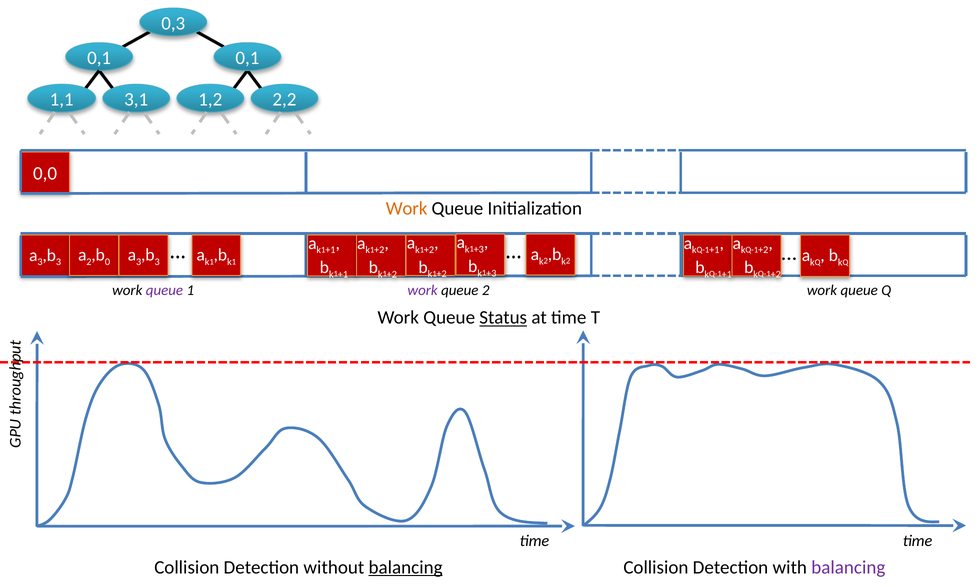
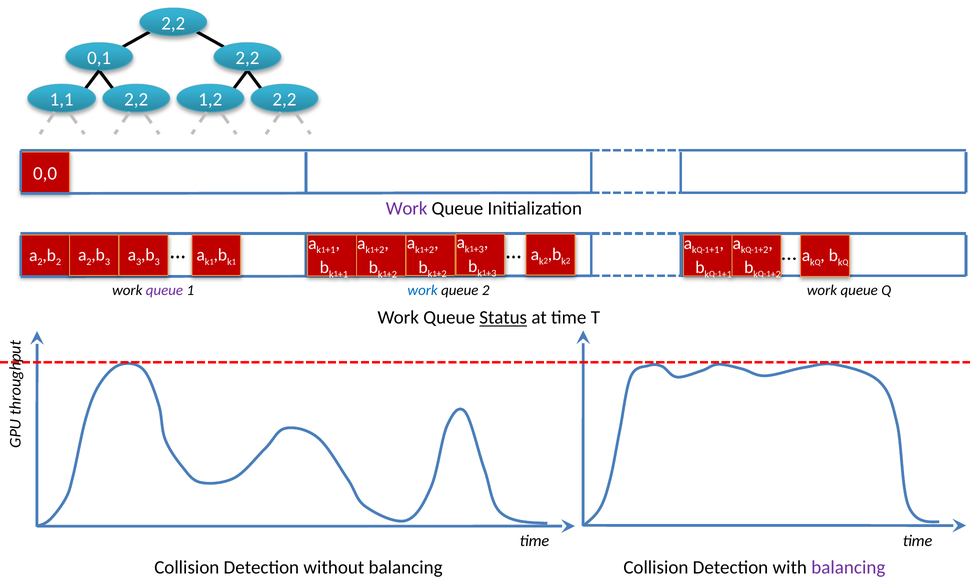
0,3 at (173, 23): 0,3 -> 2,2
0,1 0,1: 0,1 -> 2,2
1,1 3,1: 3,1 -> 2,2
Work at (407, 209) colour: orange -> purple
3 at (40, 262): 3 -> 2
3 at (59, 262): 3 -> 2
0 at (107, 262): 0 -> 3
work at (423, 290) colour: purple -> blue
balancing at (406, 567) underline: present -> none
